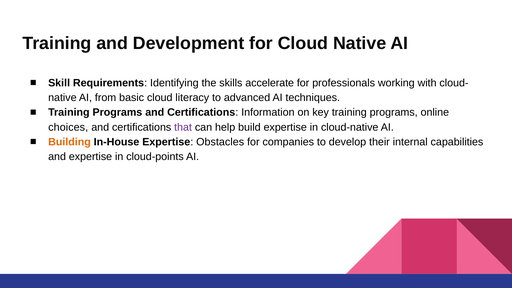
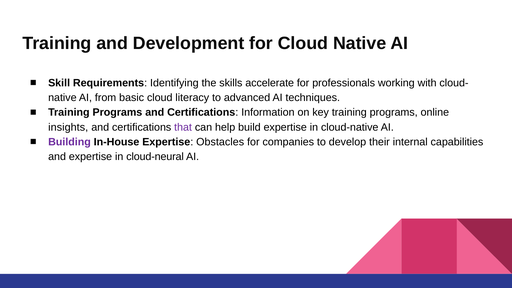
choices: choices -> insights
Building colour: orange -> purple
cloud-points: cloud-points -> cloud-neural
